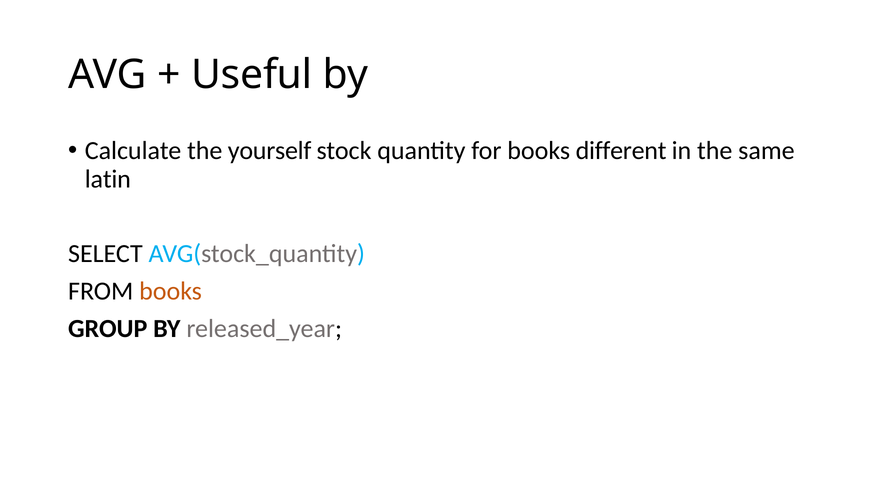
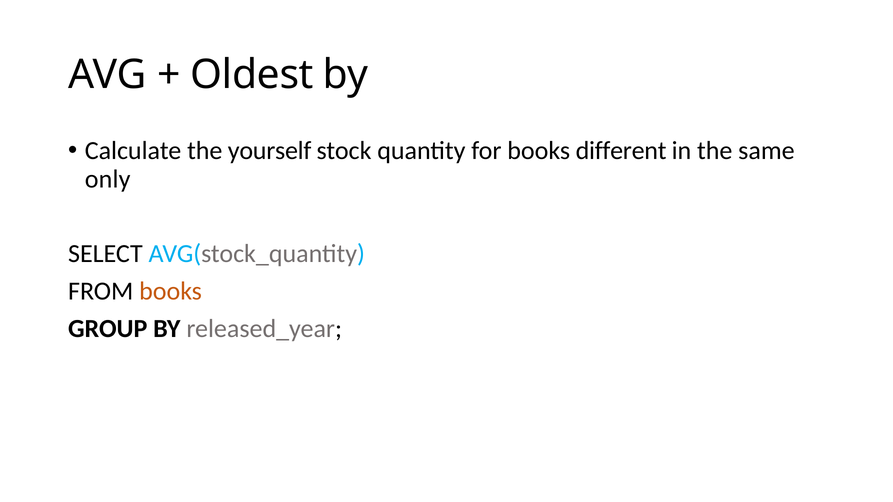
Useful: Useful -> Oldest
latin: latin -> only
